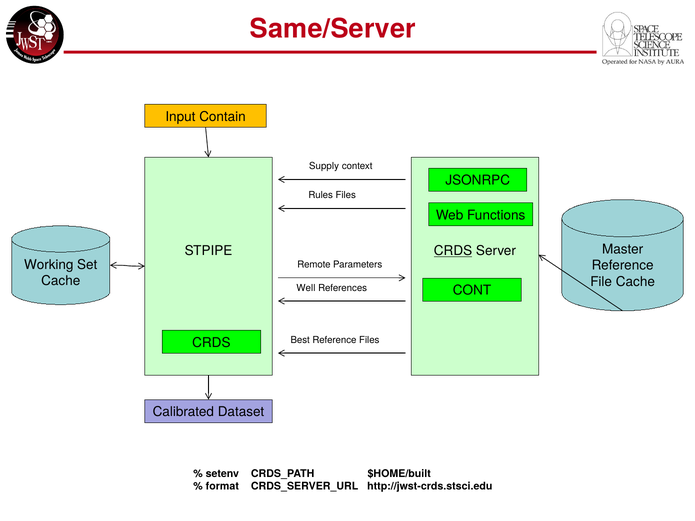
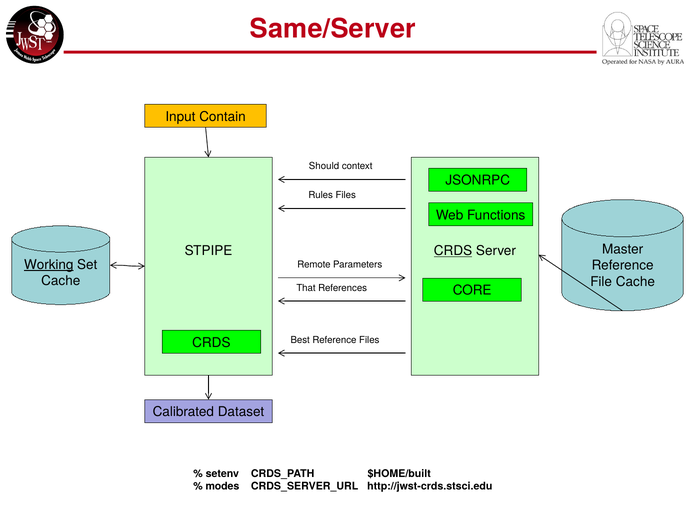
Supply: Supply -> Should
Working underline: none -> present
Well: Well -> That
CONT: CONT -> CORE
format: format -> modes
